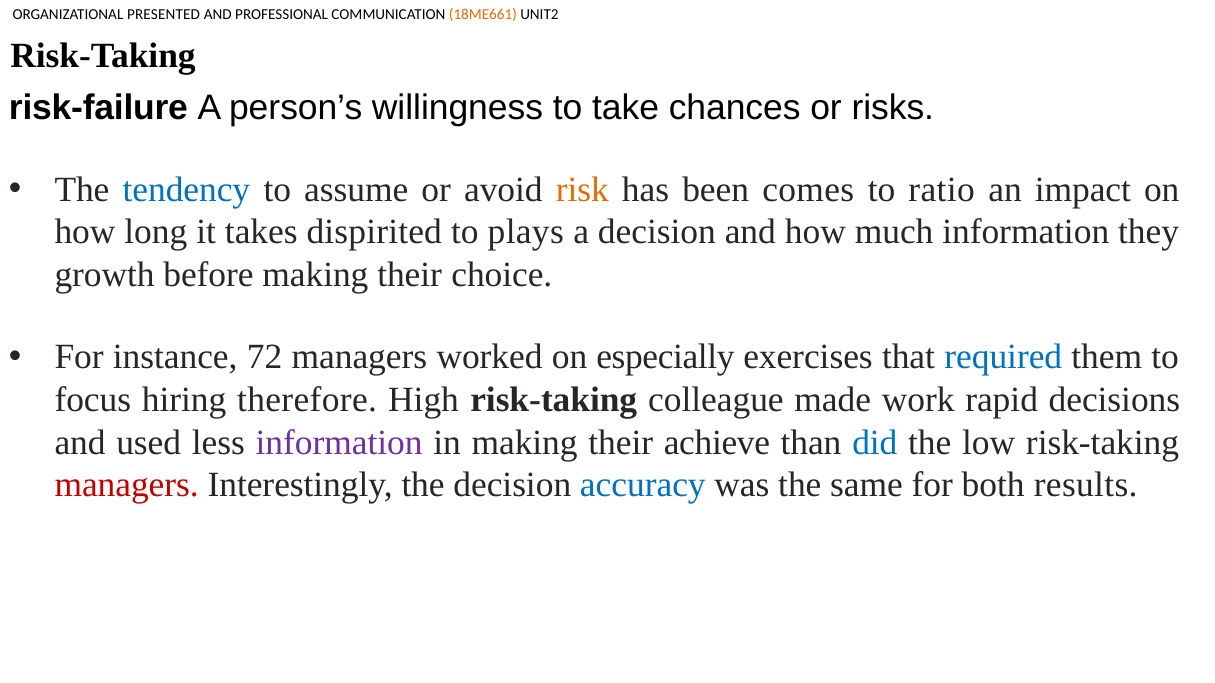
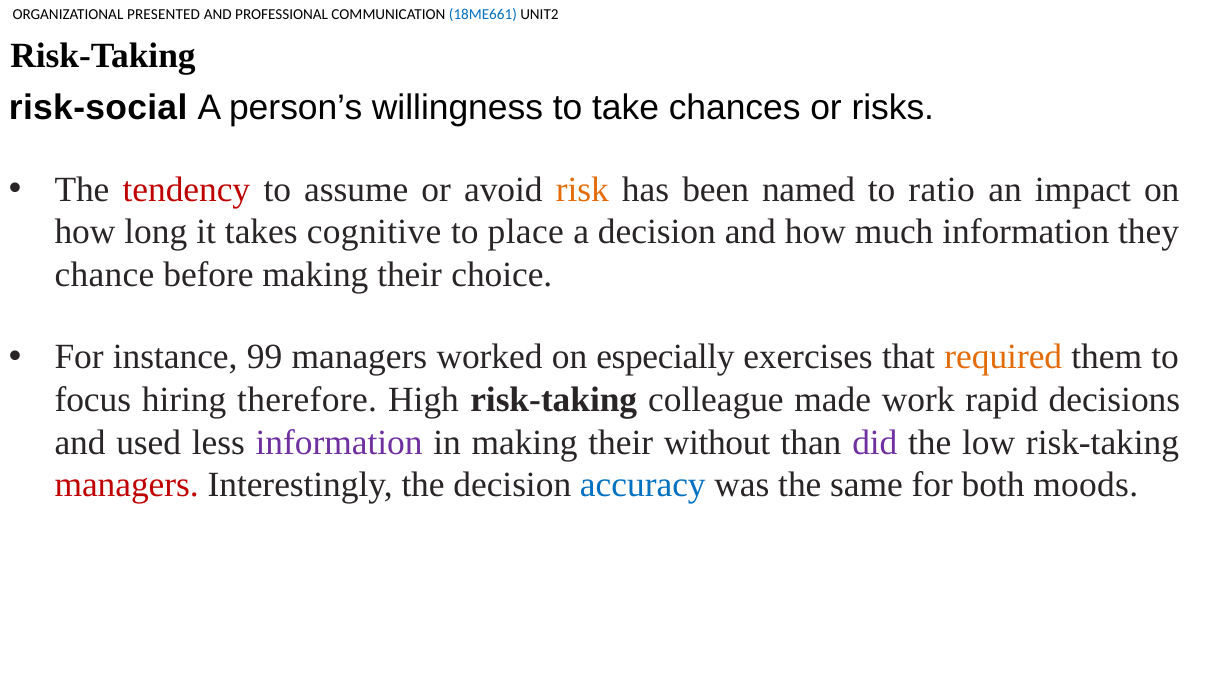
18ME661 colour: orange -> blue
risk-failure: risk-failure -> risk-social
tendency colour: blue -> red
comes: comes -> named
dispirited: dispirited -> cognitive
plays: plays -> place
growth: growth -> chance
72: 72 -> 99
required colour: blue -> orange
achieve: achieve -> without
did colour: blue -> purple
results: results -> moods
